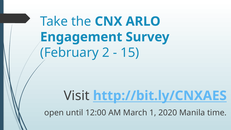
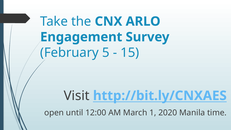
2: 2 -> 5
